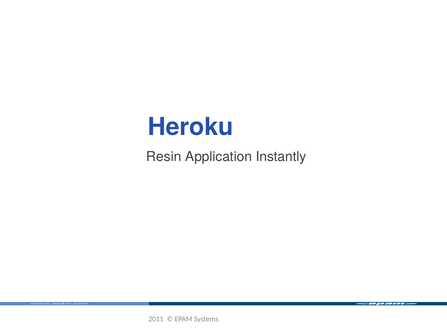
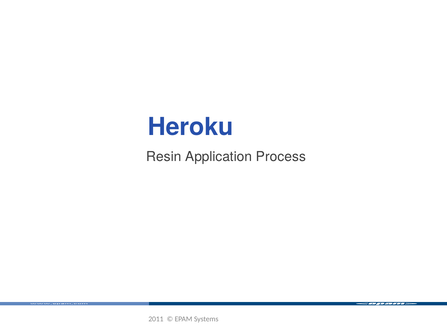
Instantly: Instantly -> Process
